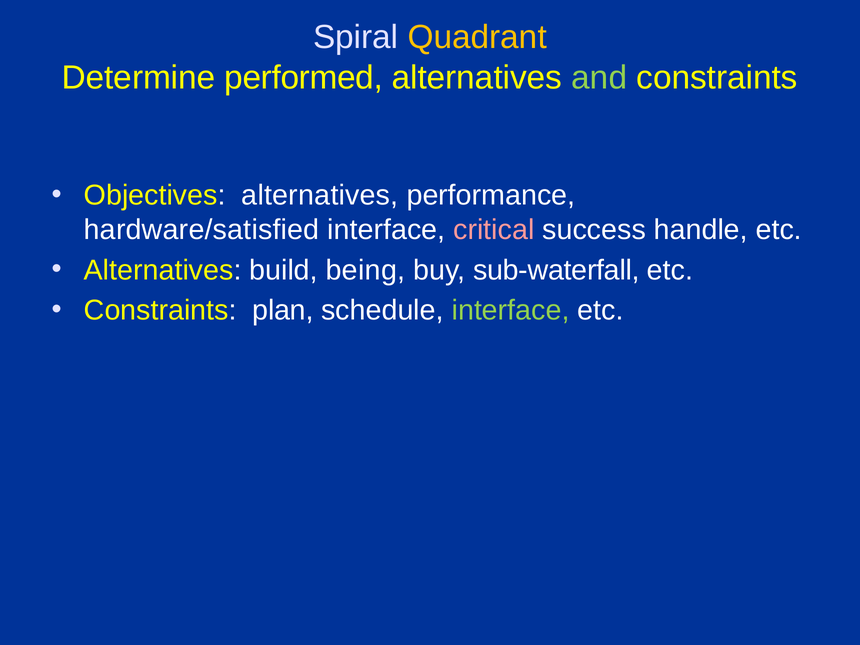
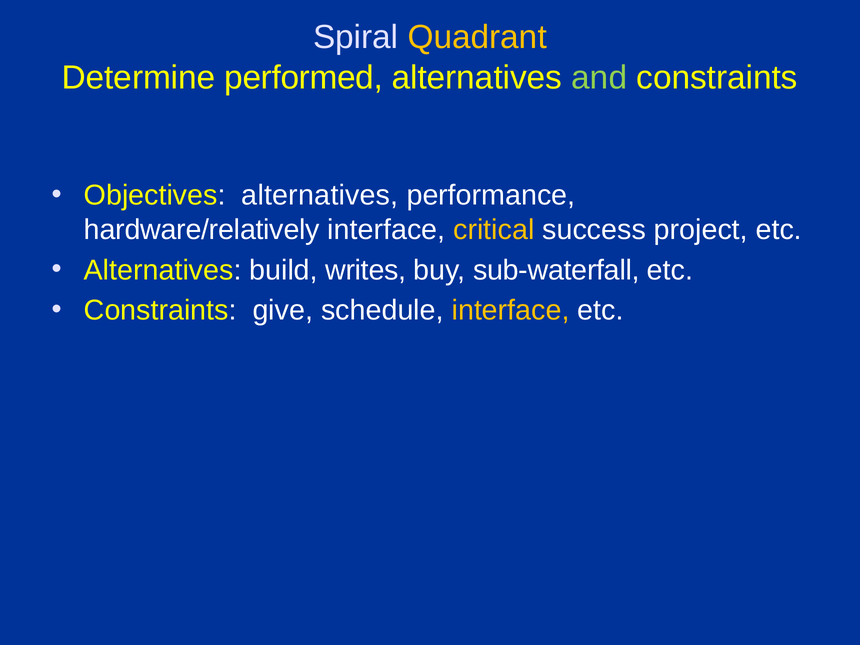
hardware/satisfied: hardware/satisfied -> hardware/relatively
critical colour: pink -> yellow
handle: handle -> project
being: being -> writes
plan: plan -> give
interface at (511, 310) colour: light green -> yellow
